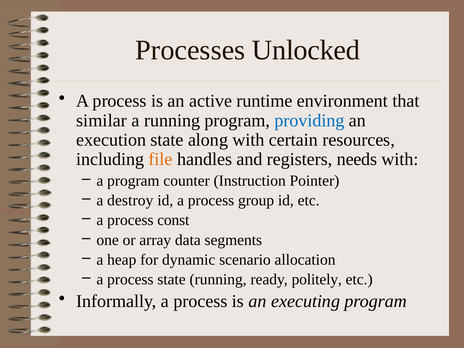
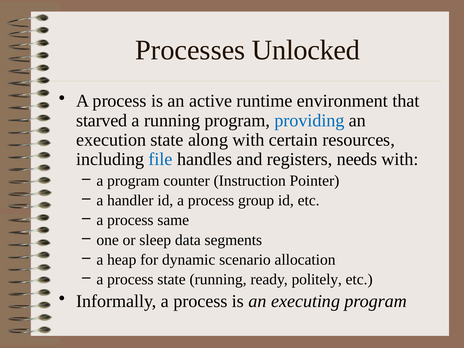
similar: similar -> starved
file colour: orange -> blue
destroy: destroy -> handler
const: const -> same
array: array -> sleep
